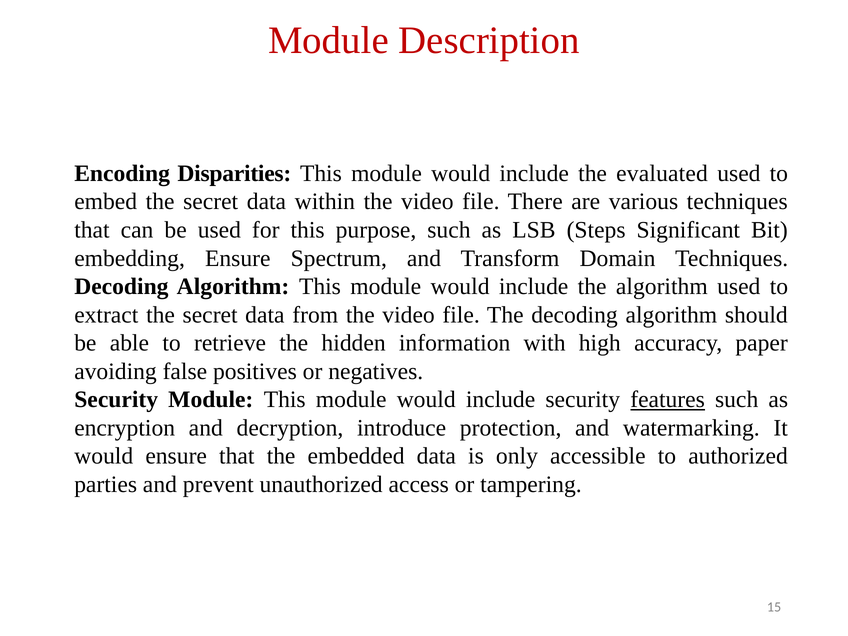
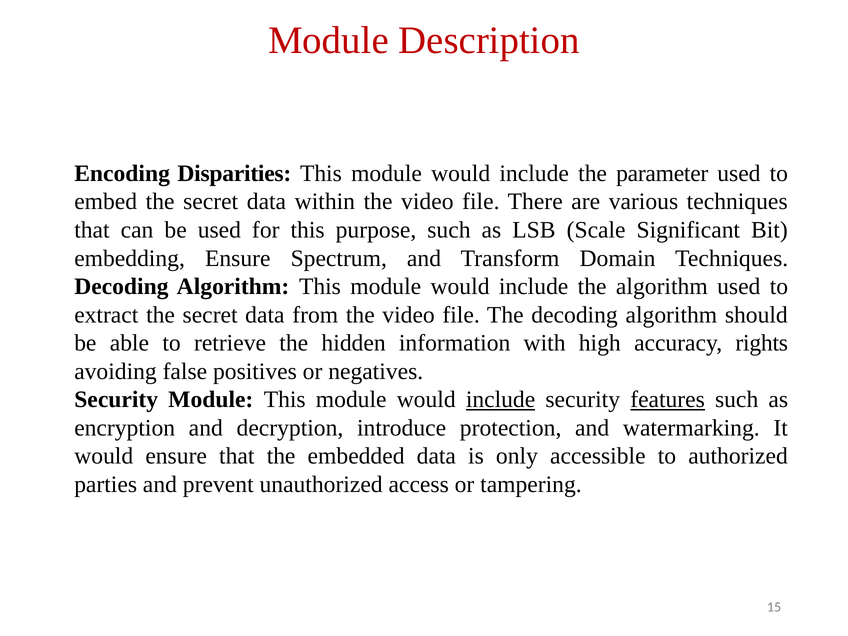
evaluated: evaluated -> parameter
Steps: Steps -> Scale
paper: paper -> rights
include at (501, 400) underline: none -> present
